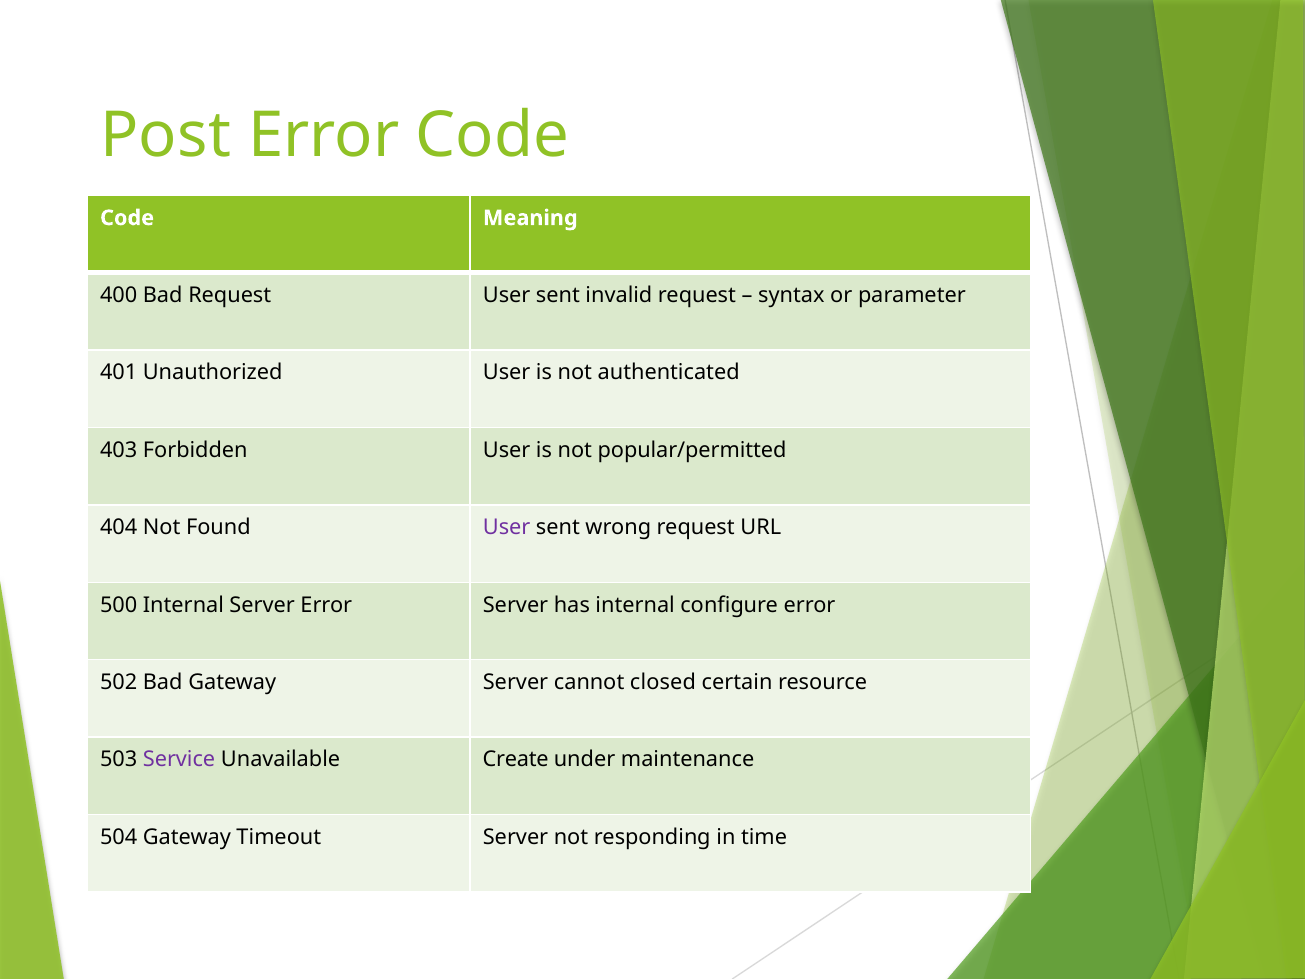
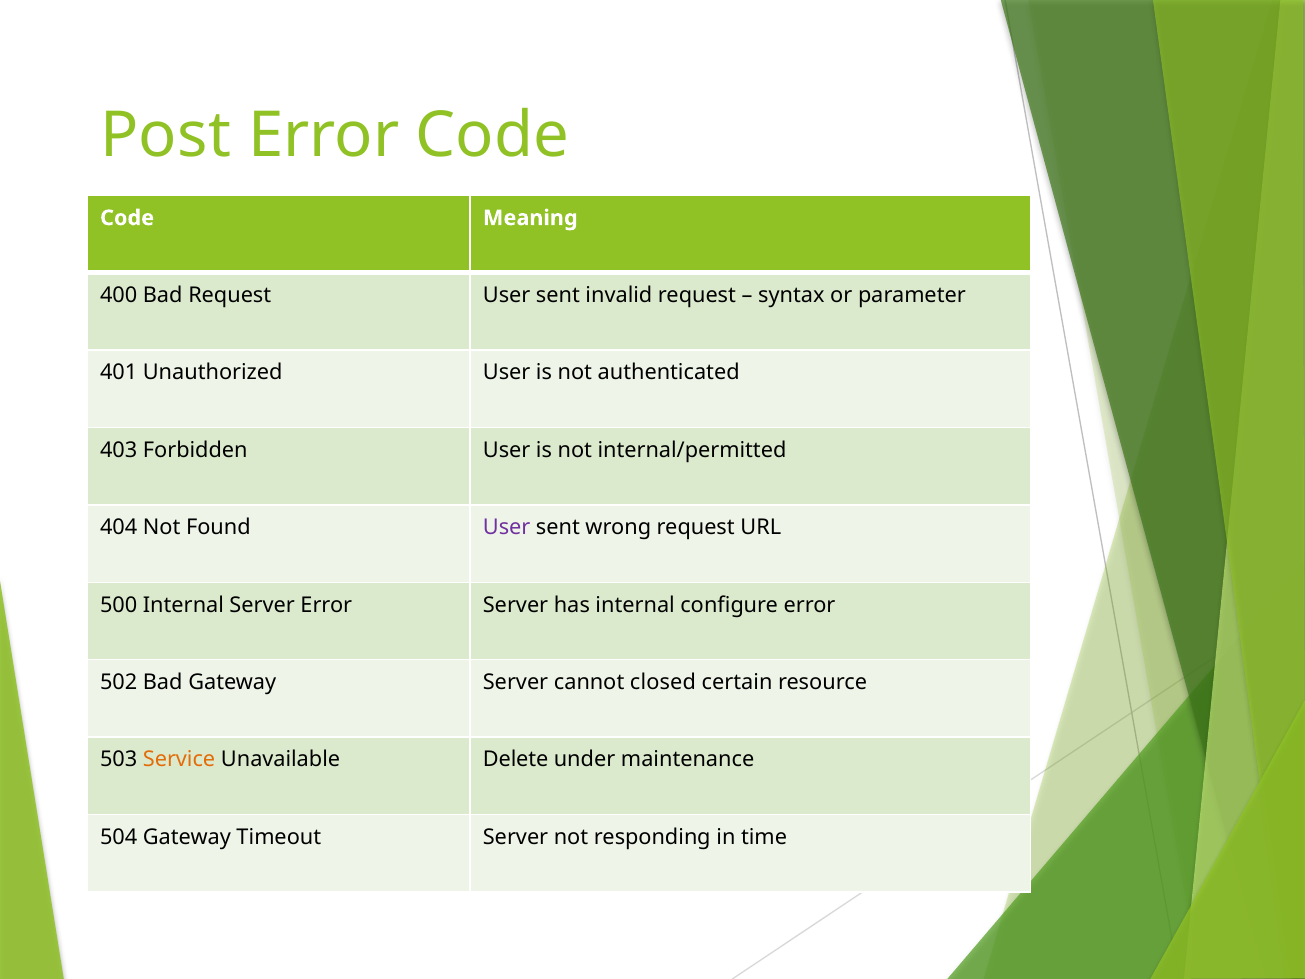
popular/permitted: popular/permitted -> internal/permitted
Service colour: purple -> orange
Create: Create -> Delete
